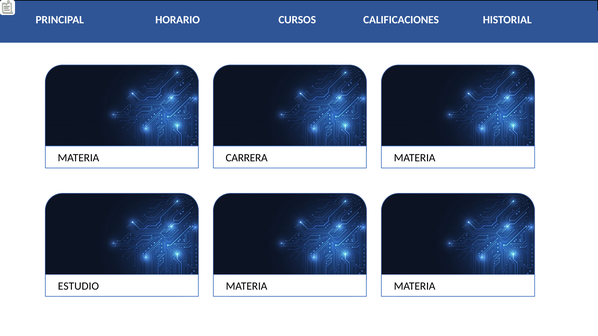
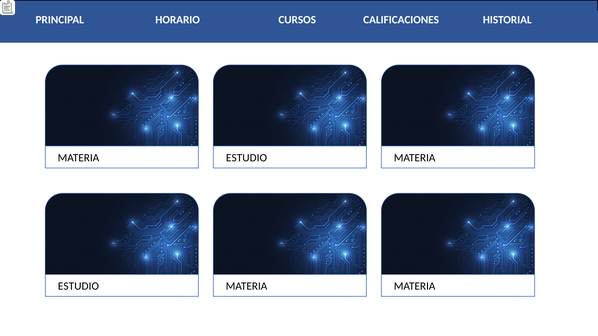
CARRERA at (247, 158): CARRERA -> ESTUDIO
